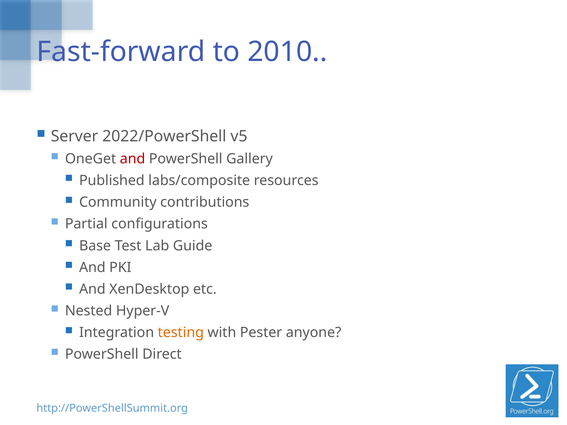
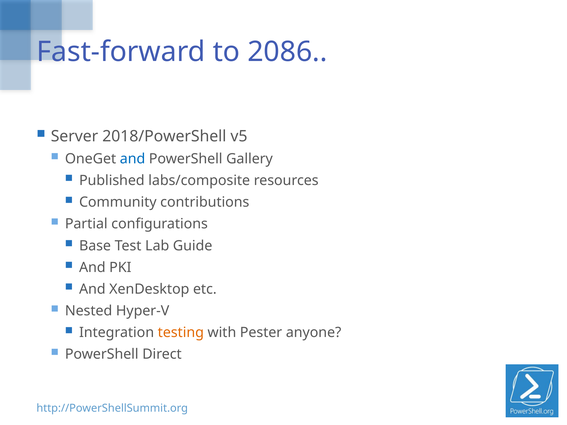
2010: 2010 -> 2086
2022/PowerShell: 2022/PowerShell -> 2018/PowerShell
and at (133, 159) colour: red -> blue
